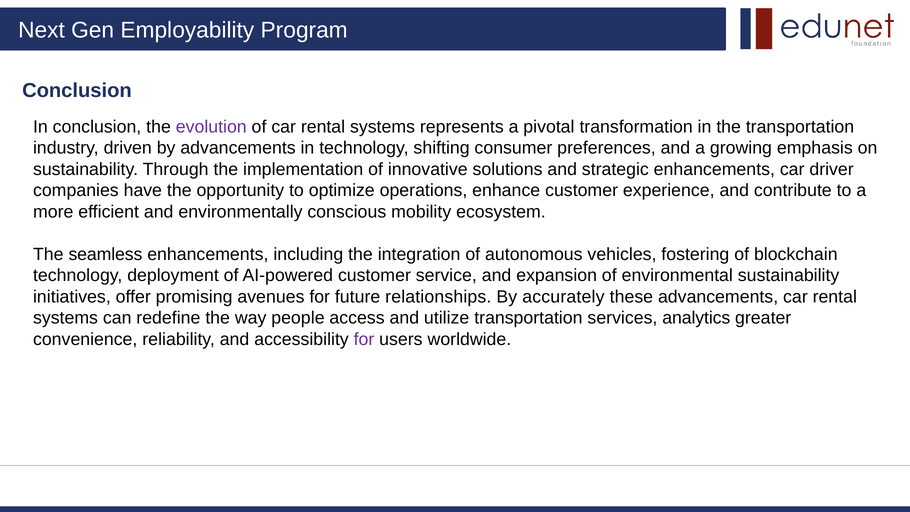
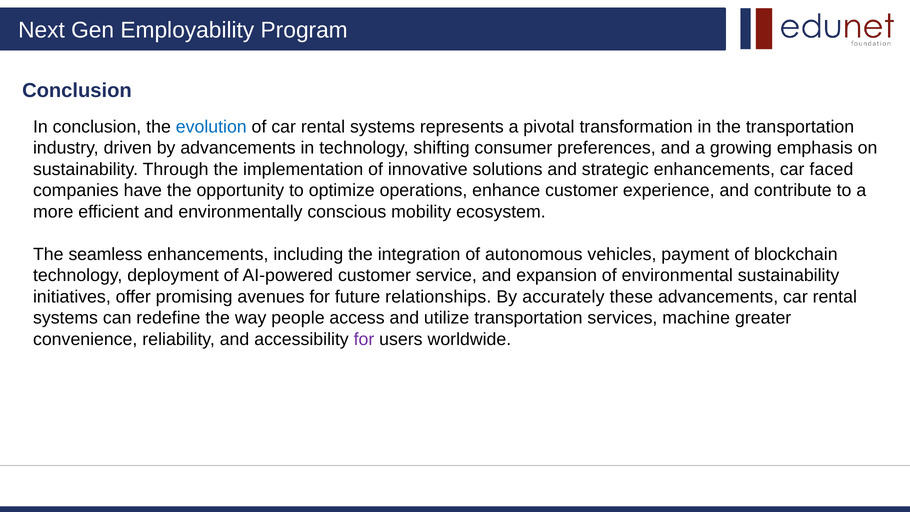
evolution colour: purple -> blue
driver: driver -> faced
fostering: fostering -> payment
analytics: analytics -> machine
